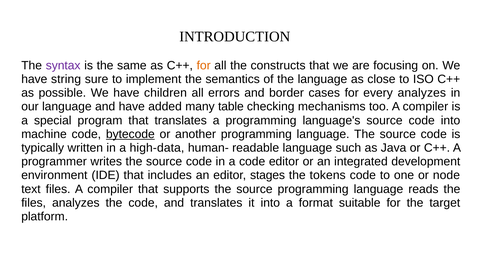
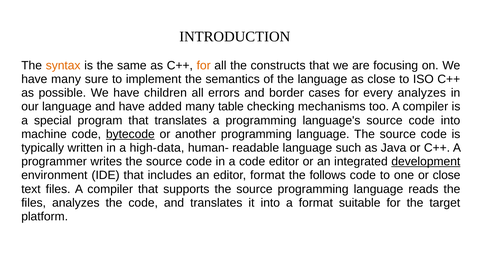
syntax colour: purple -> orange
have string: string -> many
development underline: none -> present
editor stages: stages -> format
tokens: tokens -> follows
or node: node -> close
